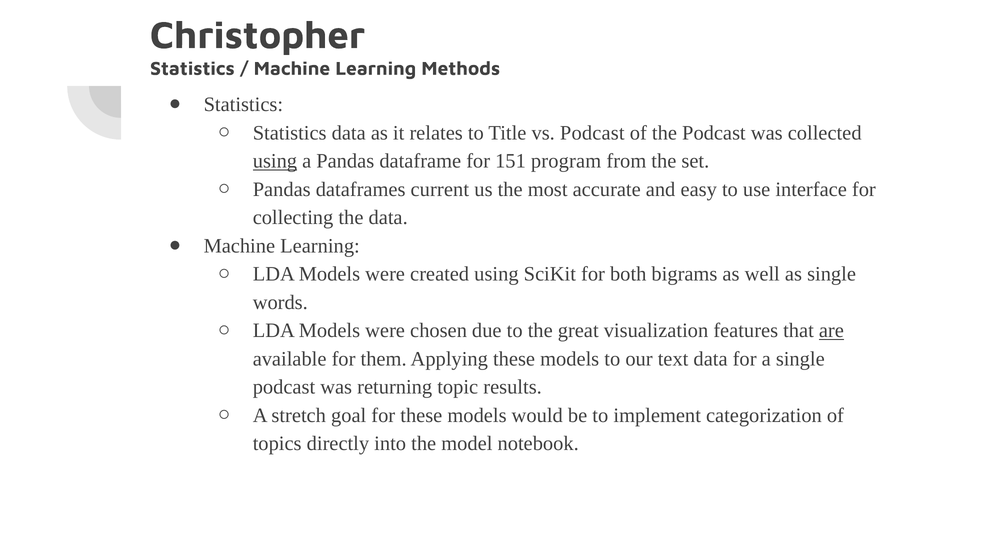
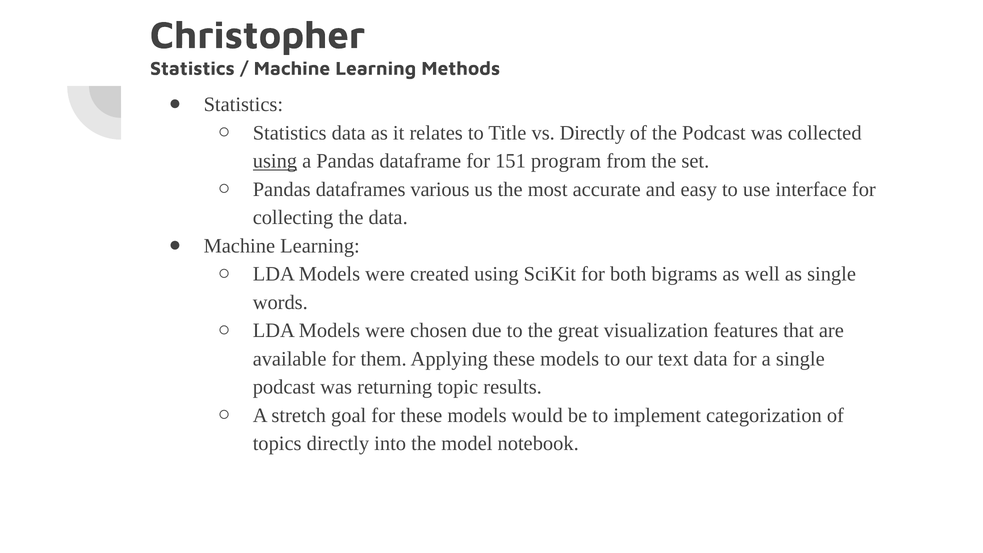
vs Podcast: Podcast -> Directly
current: current -> various
are underline: present -> none
